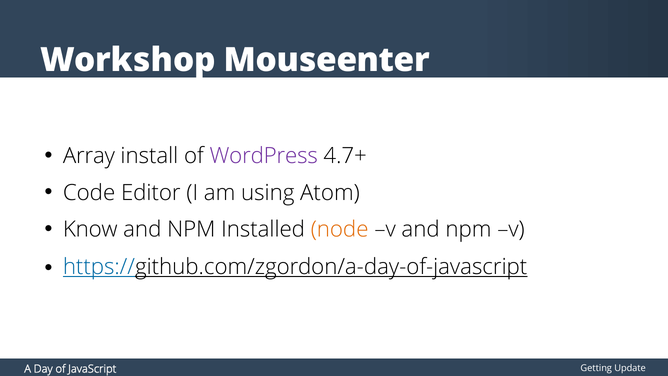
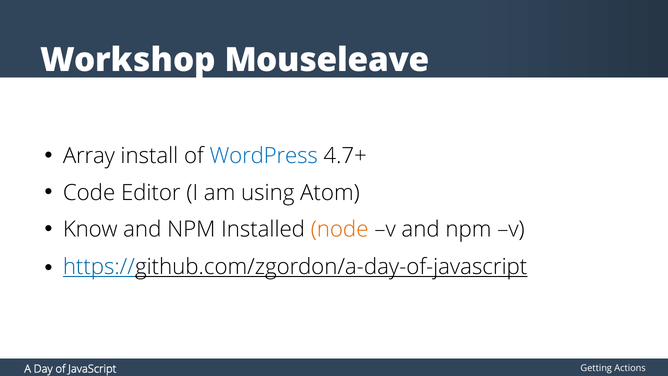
Mouseenter: Mouseenter -> Mouseleave
WordPress colour: purple -> blue
Update: Update -> Actions
